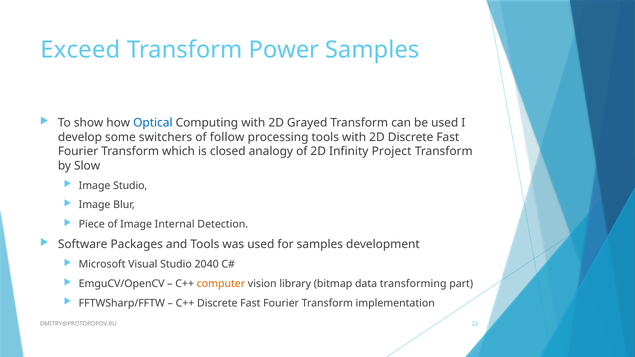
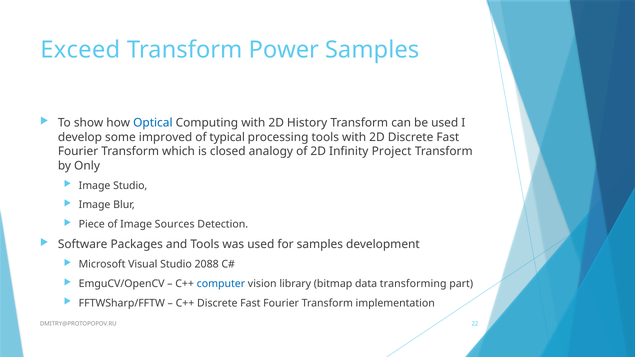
Grayed: Grayed -> History
switchers: switchers -> improved
follow: follow -> typical
Slow: Slow -> Only
Internal: Internal -> Sources
2040: 2040 -> 2088
computer colour: orange -> blue
